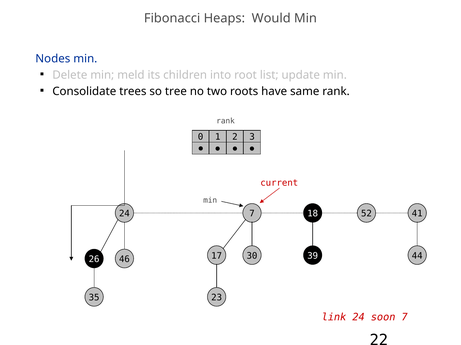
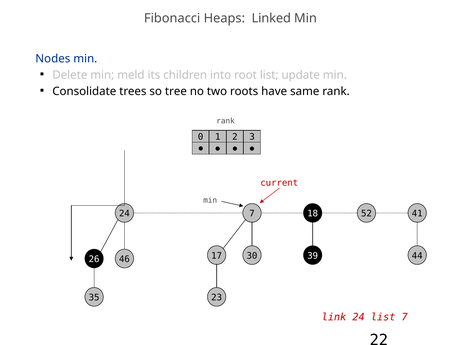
Would: Would -> Linked
24 soon: soon -> list
